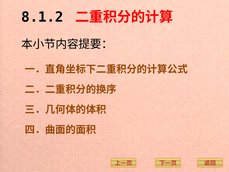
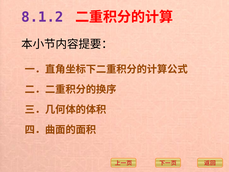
8.1.2 colour: black -> purple
